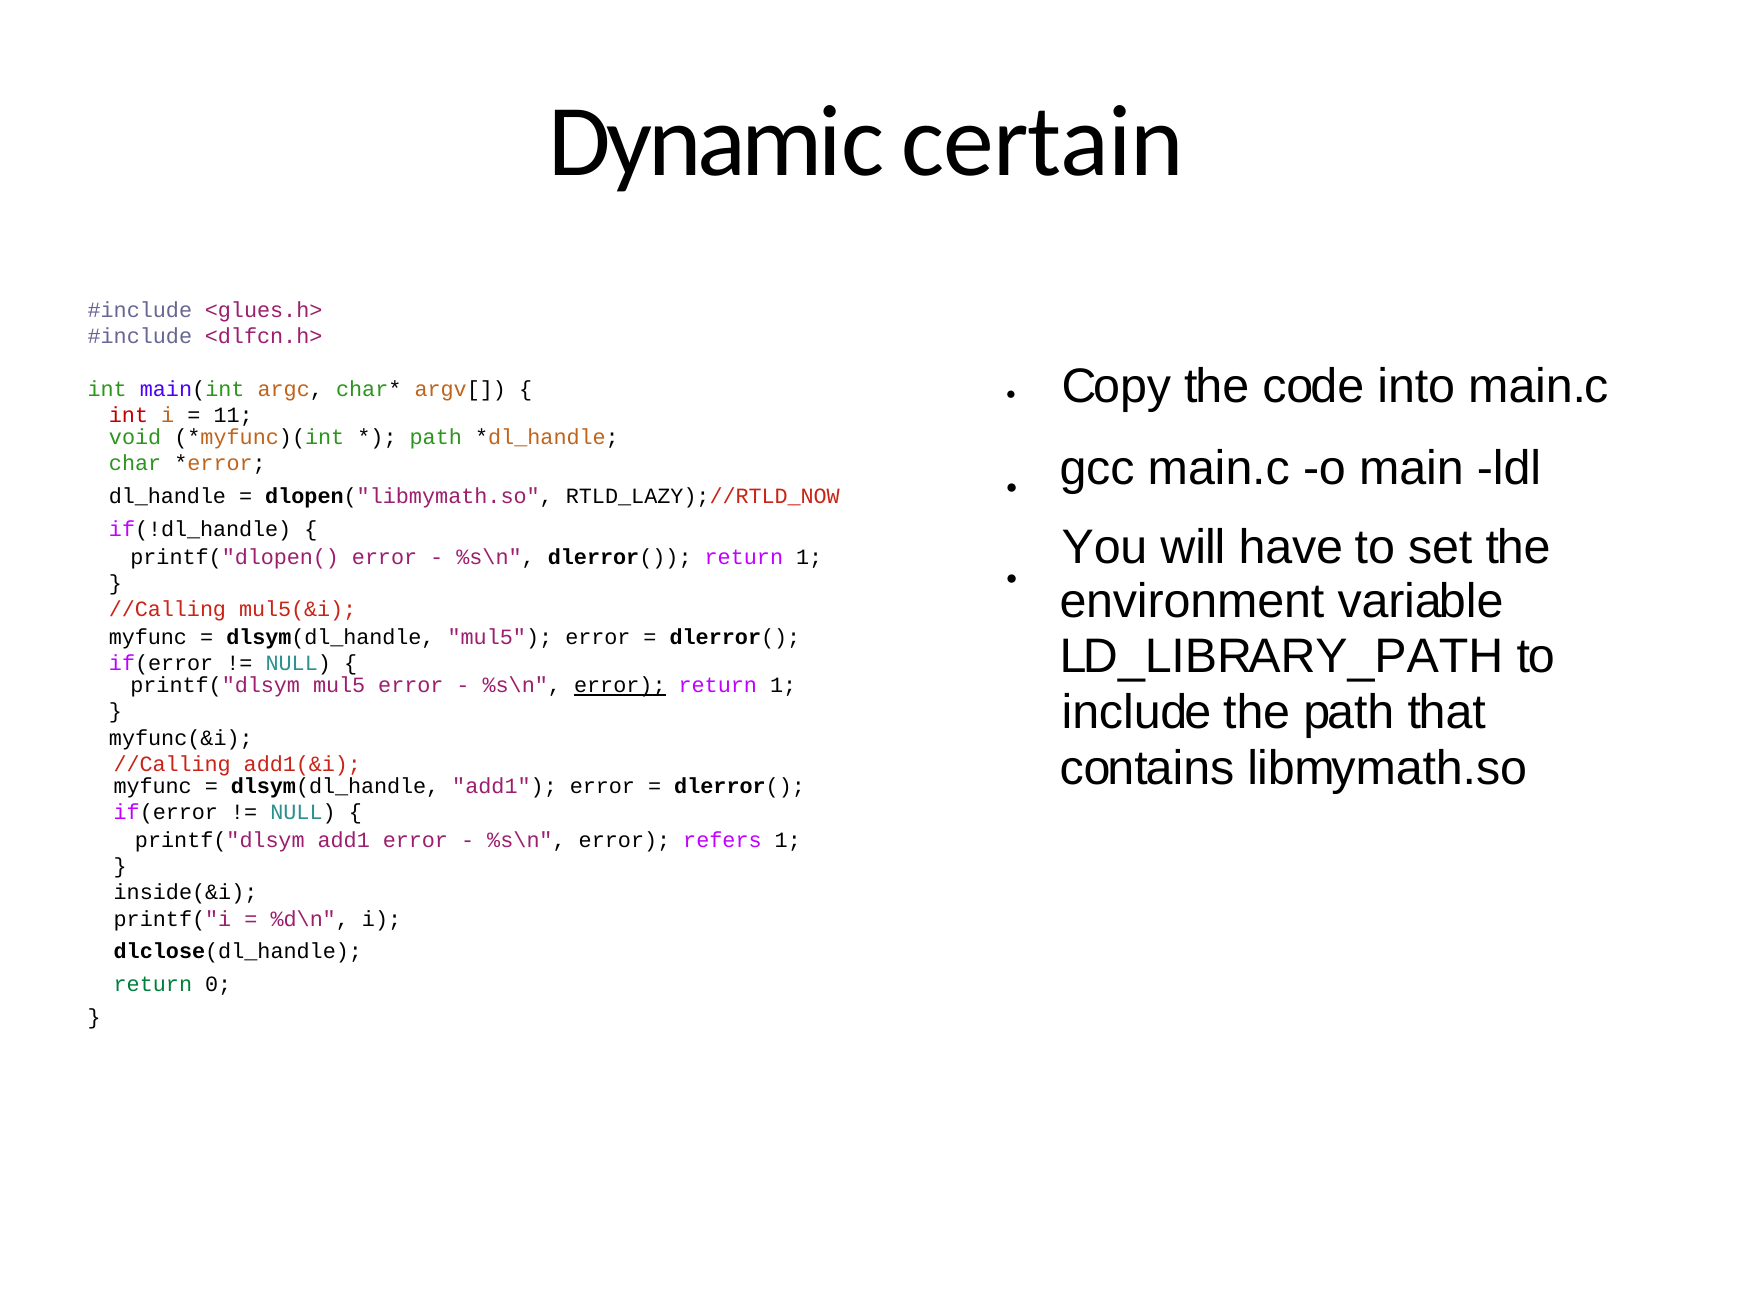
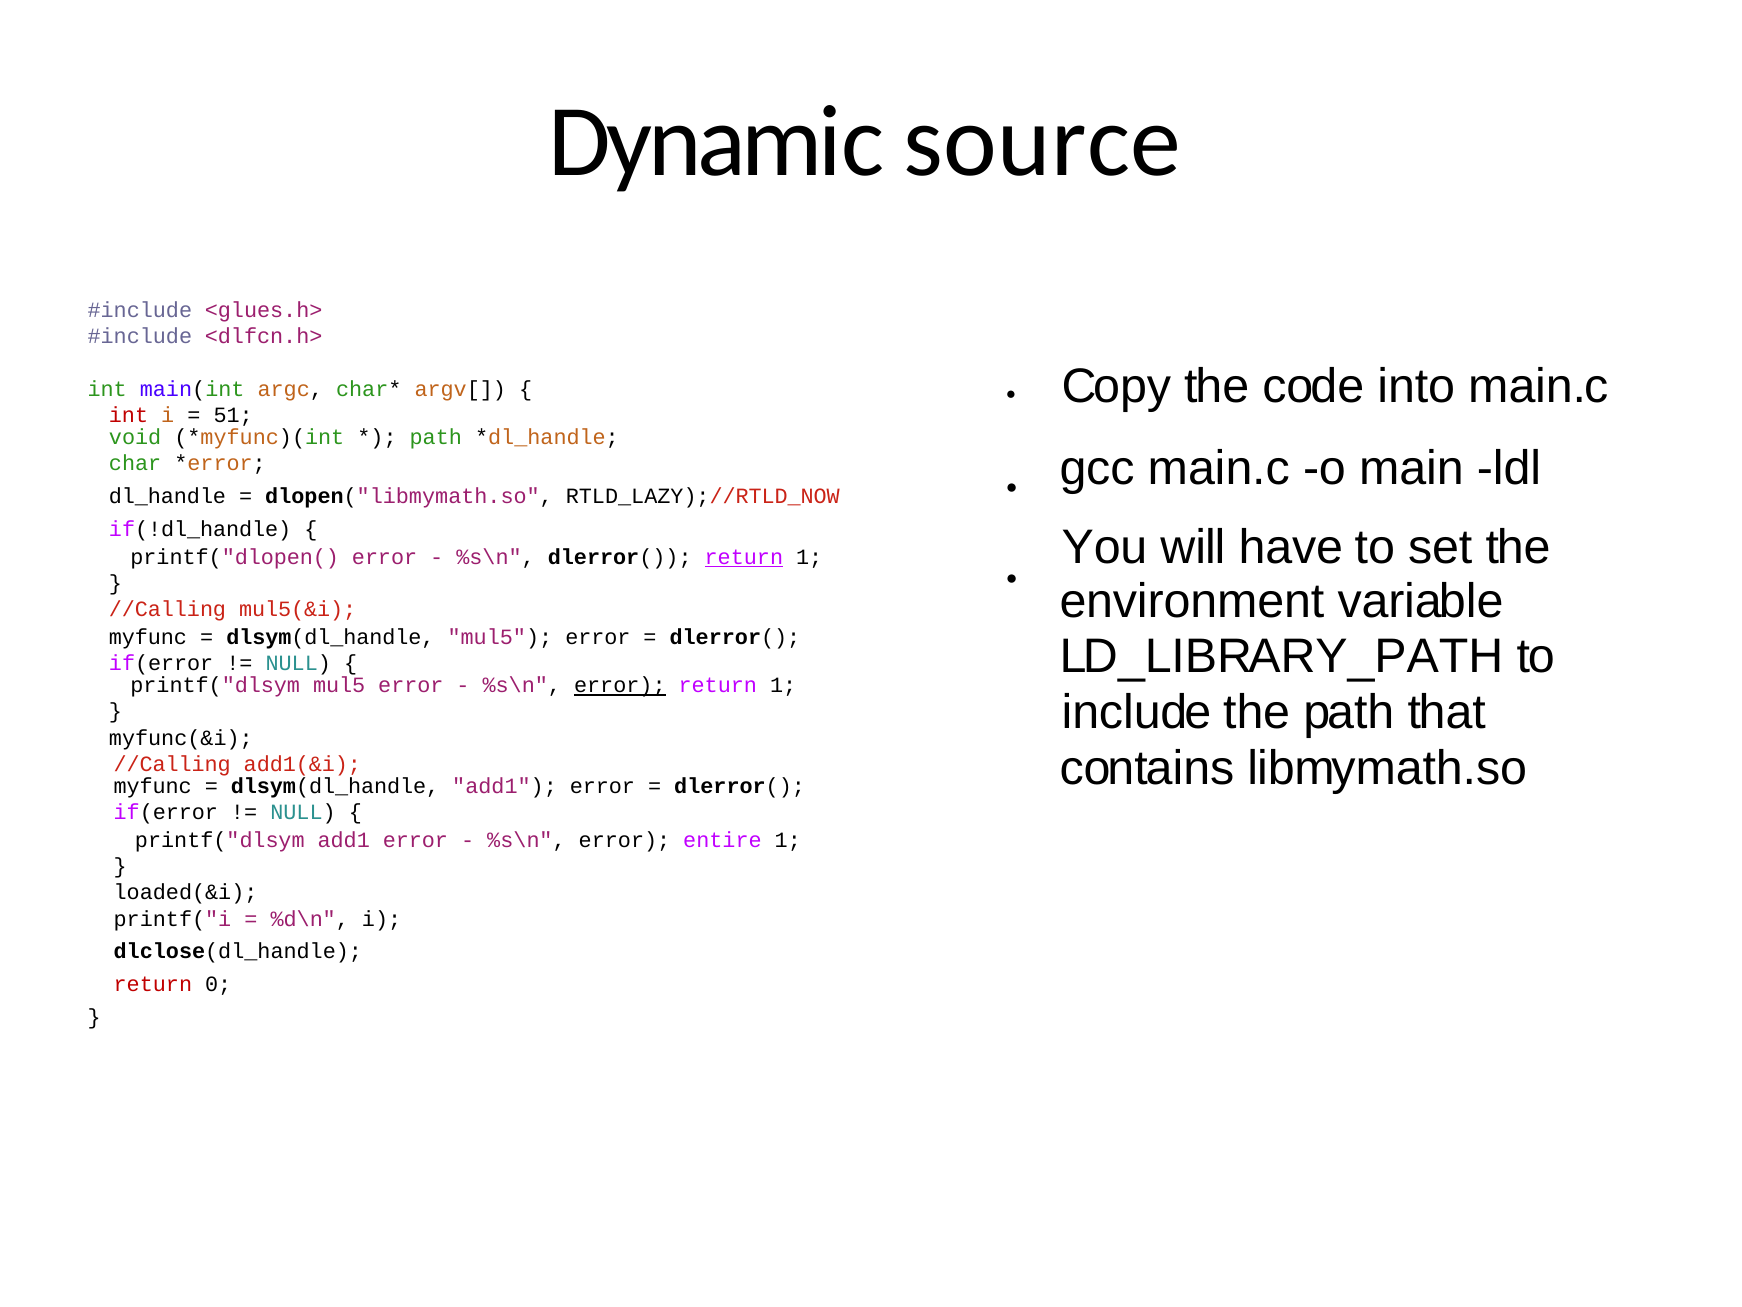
certain: certain -> source
11: 11 -> 51
return at (744, 557) underline: none -> present
refers: refers -> entire
inside(&i: inside(&i -> loaded(&i
return at (153, 984) colour: green -> red
